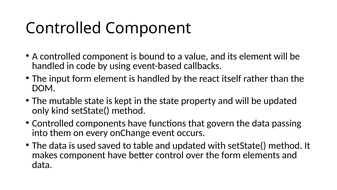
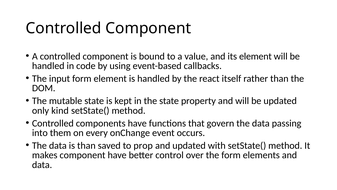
is used: used -> than
table: table -> prop
